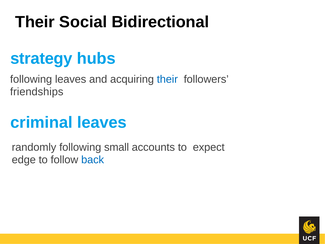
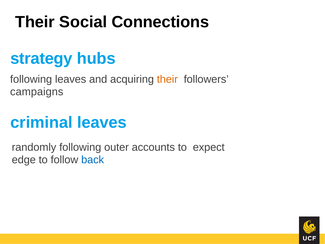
Bidirectional: Bidirectional -> Connections
their at (167, 79) colour: blue -> orange
friendships: friendships -> campaigns
small: small -> outer
